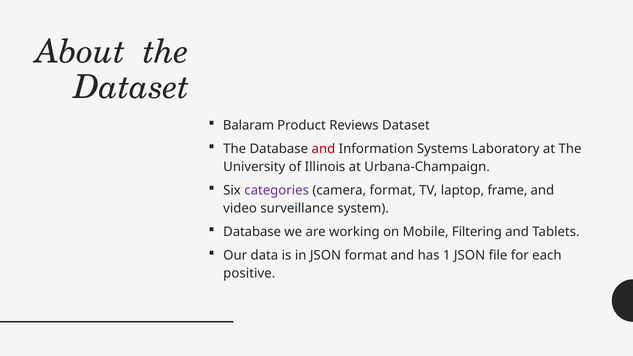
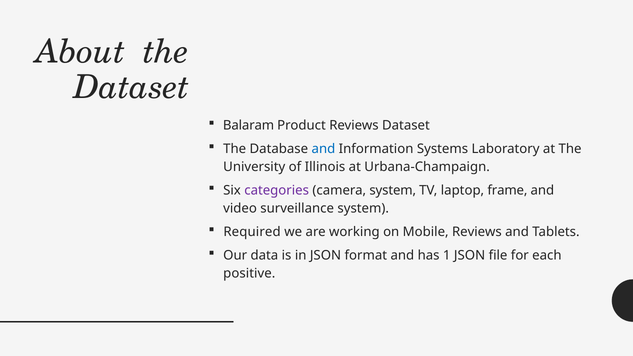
and at (323, 149) colour: red -> blue
camera format: format -> system
Database at (252, 232): Database -> Required
Mobile Filtering: Filtering -> Reviews
